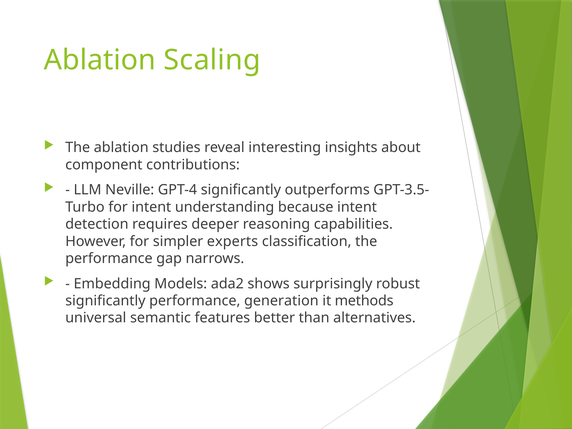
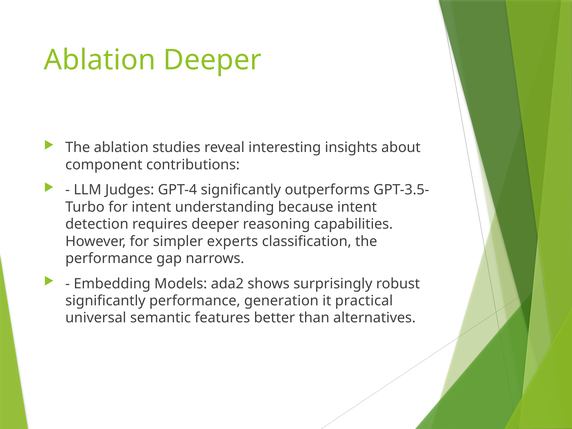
Ablation Scaling: Scaling -> Deeper
Neville: Neville -> Judges
methods: methods -> practical
